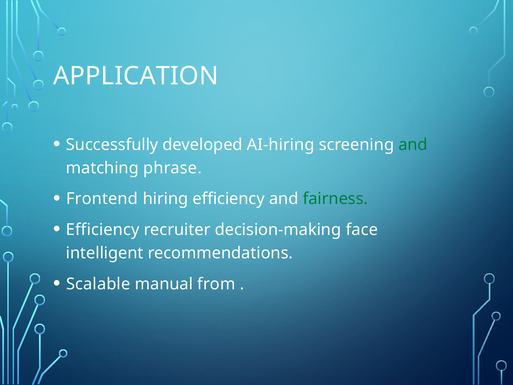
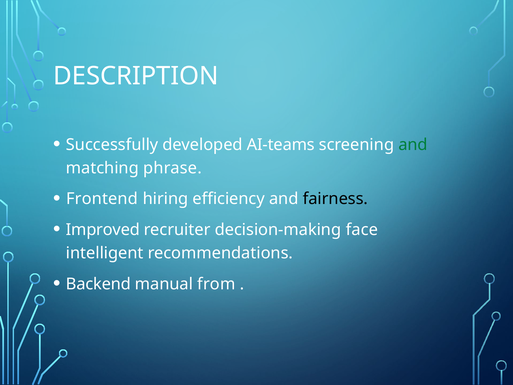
APPLICATION: APPLICATION -> DESCRIPTION
AI-hiring: AI-hiring -> AI-teams
fairness colour: green -> black
Efficiency at (103, 229): Efficiency -> Improved
Scalable: Scalable -> Backend
